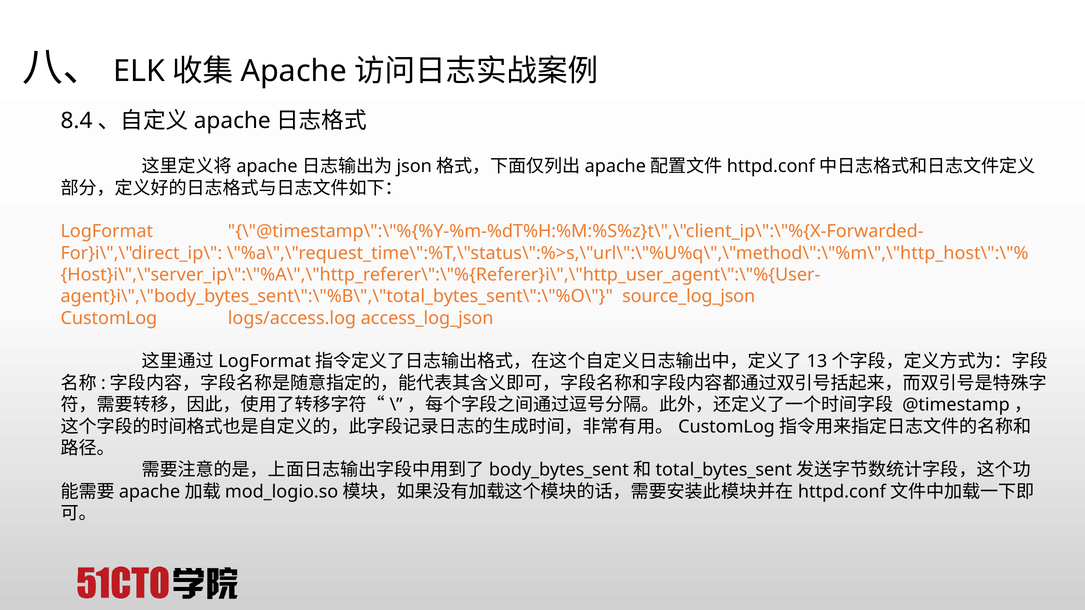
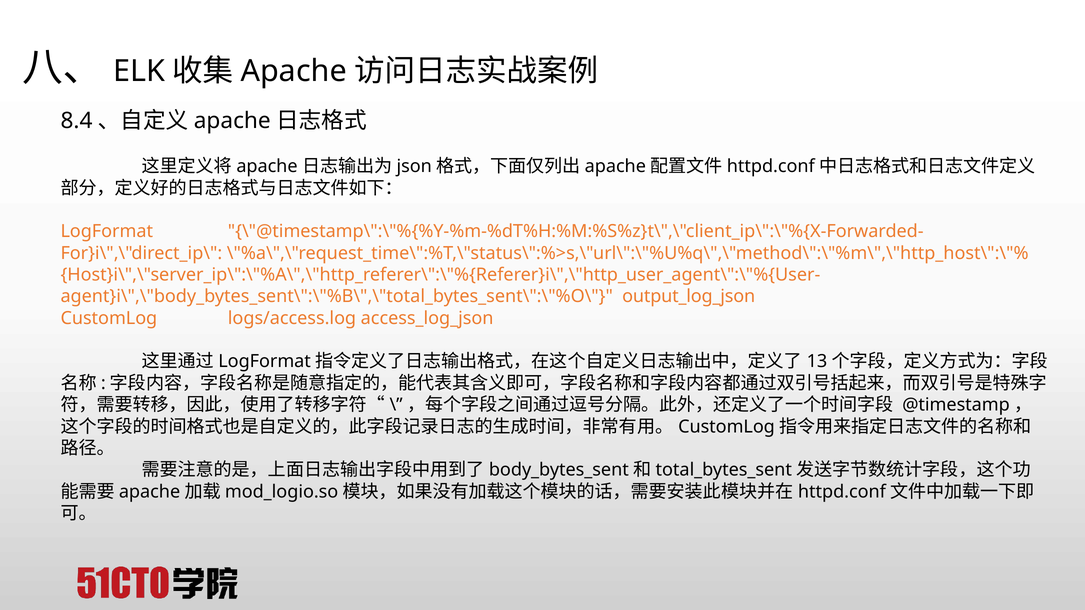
source_log_json: source_log_json -> output_log_json
